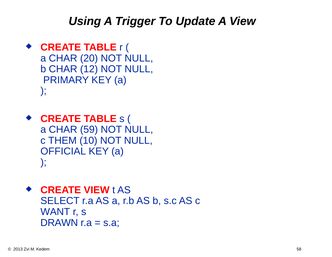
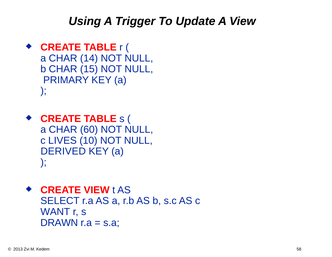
20: 20 -> 14
12: 12 -> 15
59: 59 -> 60
THEM: THEM -> LIVES
OFFICIAL: OFFICIAL -> DERIVED
